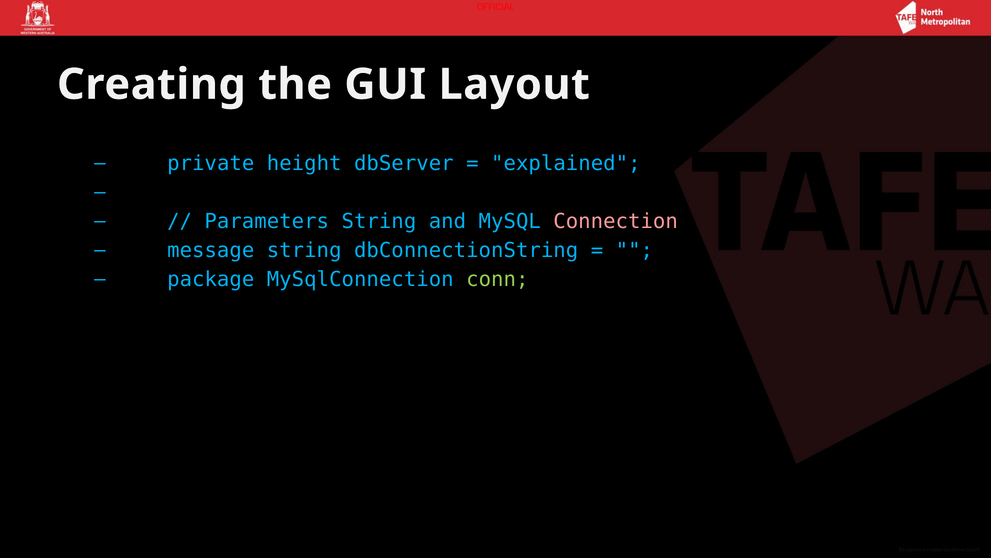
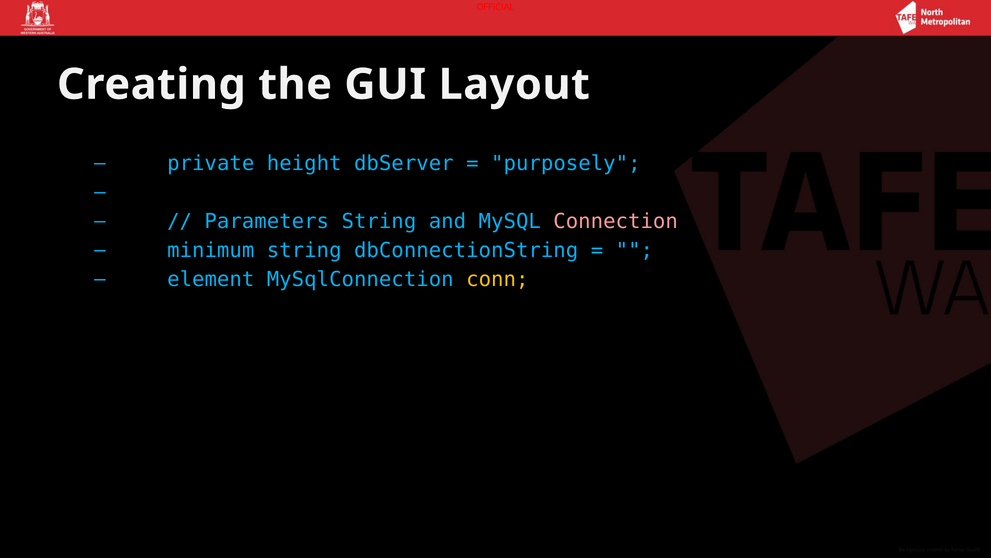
explained: explained -> purposely
message: message -> minimum
package: package -> element
conn colour: light green -> yellow
